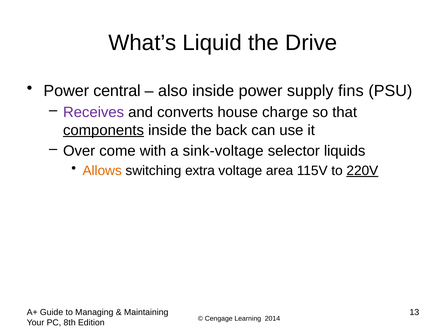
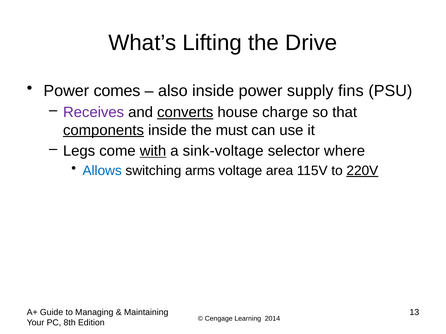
Liquid: Liquid -> Lifting
central: central -> comes
converts underline: none -> present
back: back -> must
Over: Over -> Legs
with underline: none -> present
liquids: liquids -> where
Allows colour: orange -> blue
extra: extra -> arms
